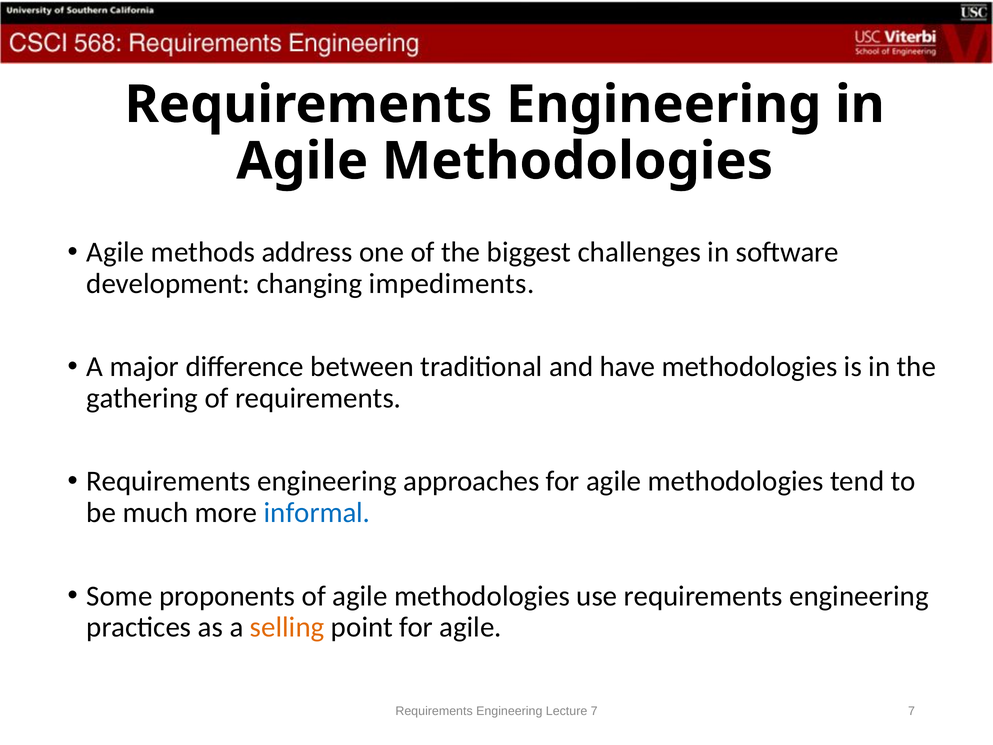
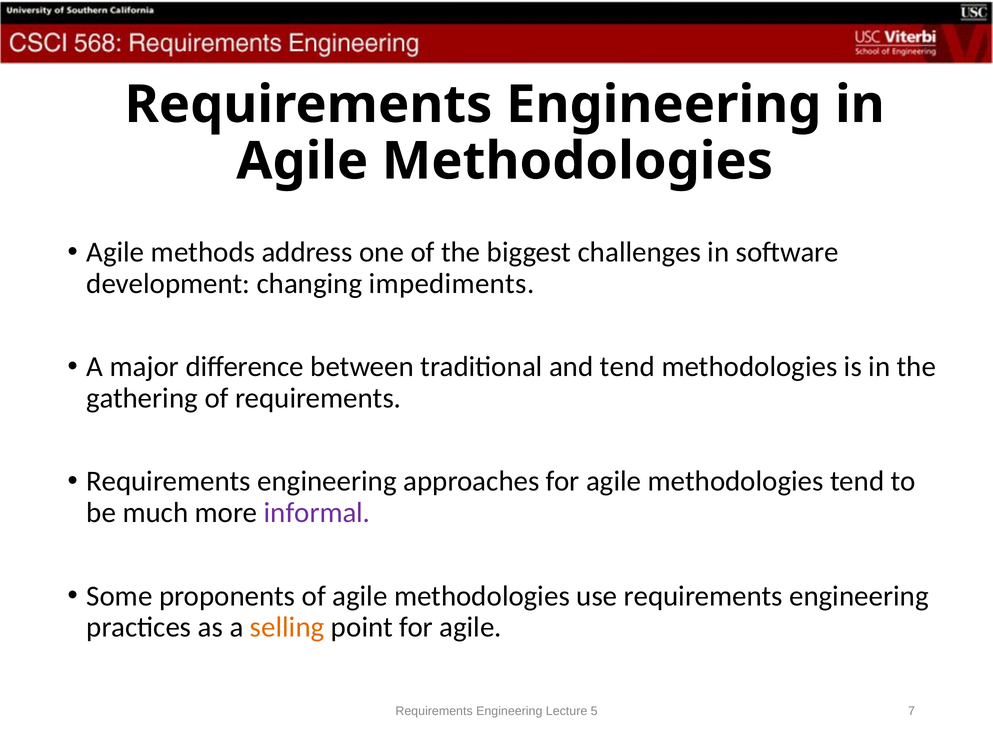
and have: have -> tend
informal colour: blue -> purple
Lecture 7: 7 -> 5
